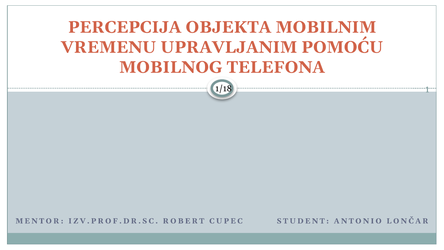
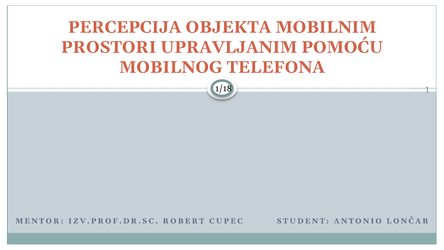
VREMENU: VREMENU -> PROSTORI
